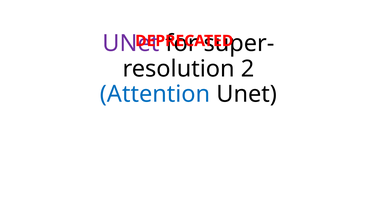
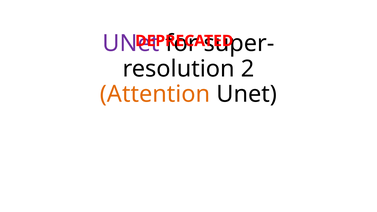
Attention colour: blue -> orange
